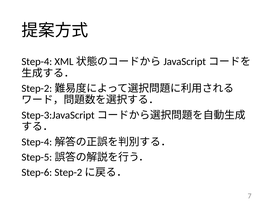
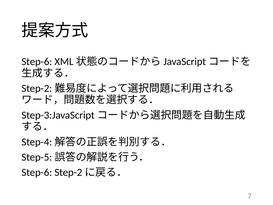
Step-4 at (37, 62): Step-4 -> Step-6
